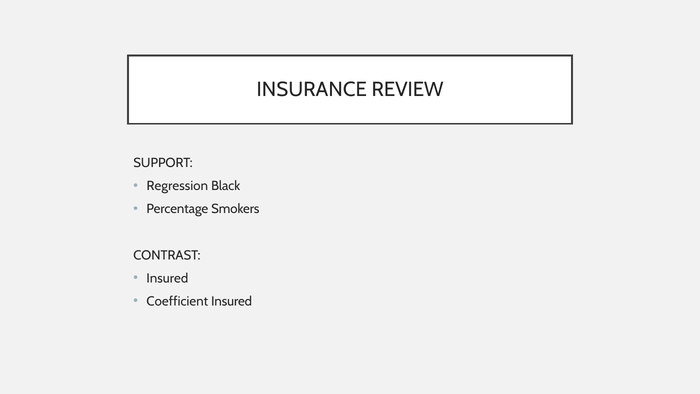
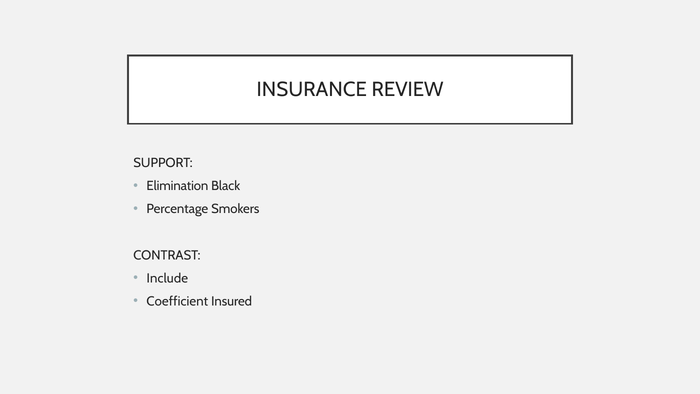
Regression: Regression -> Elimination
Insured at (167, 278): Insured -> Include
